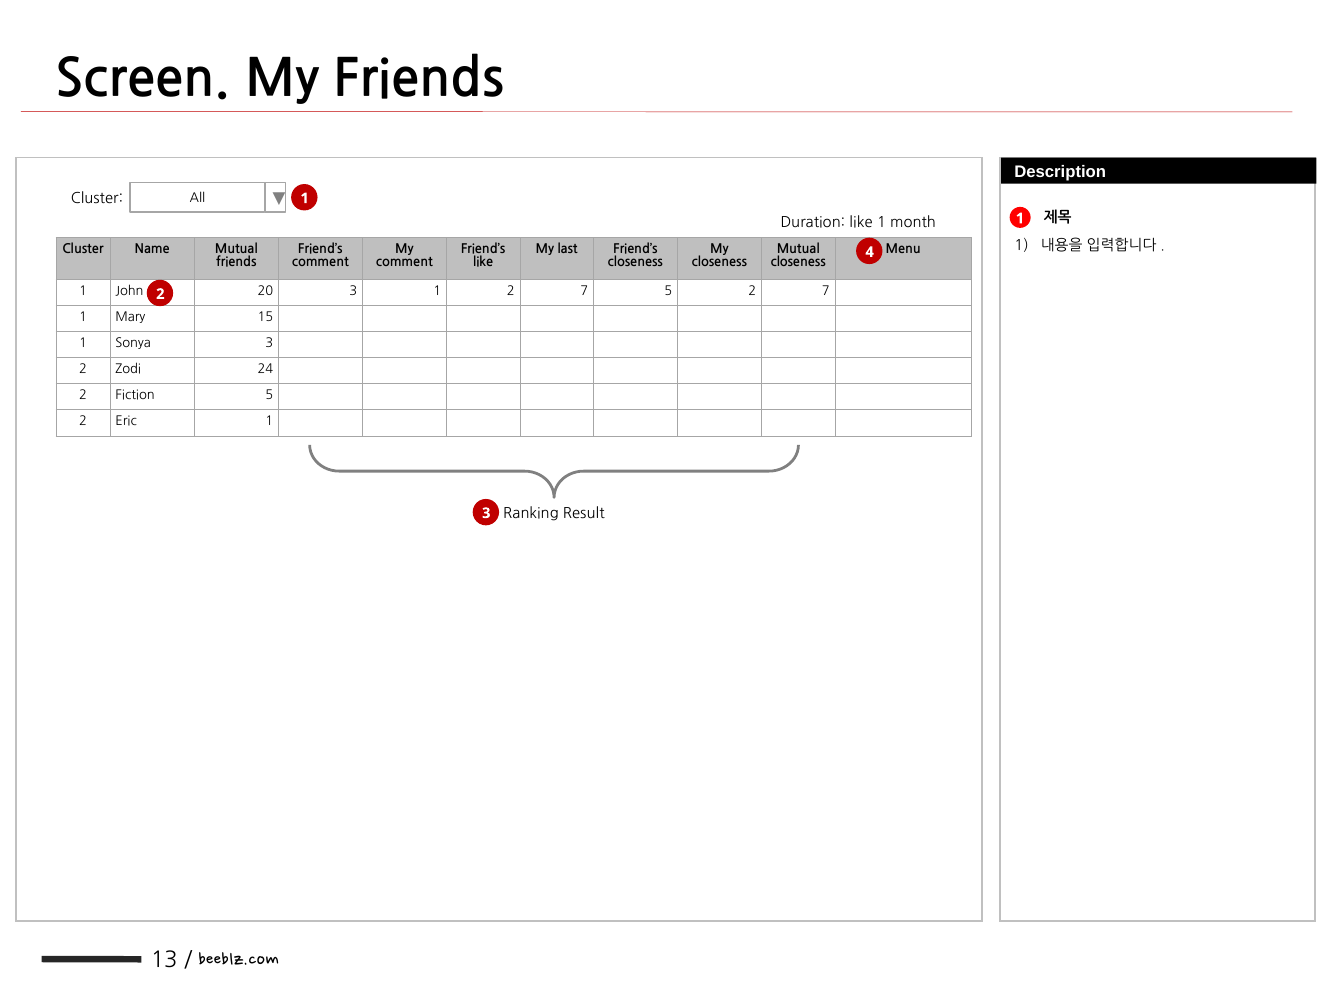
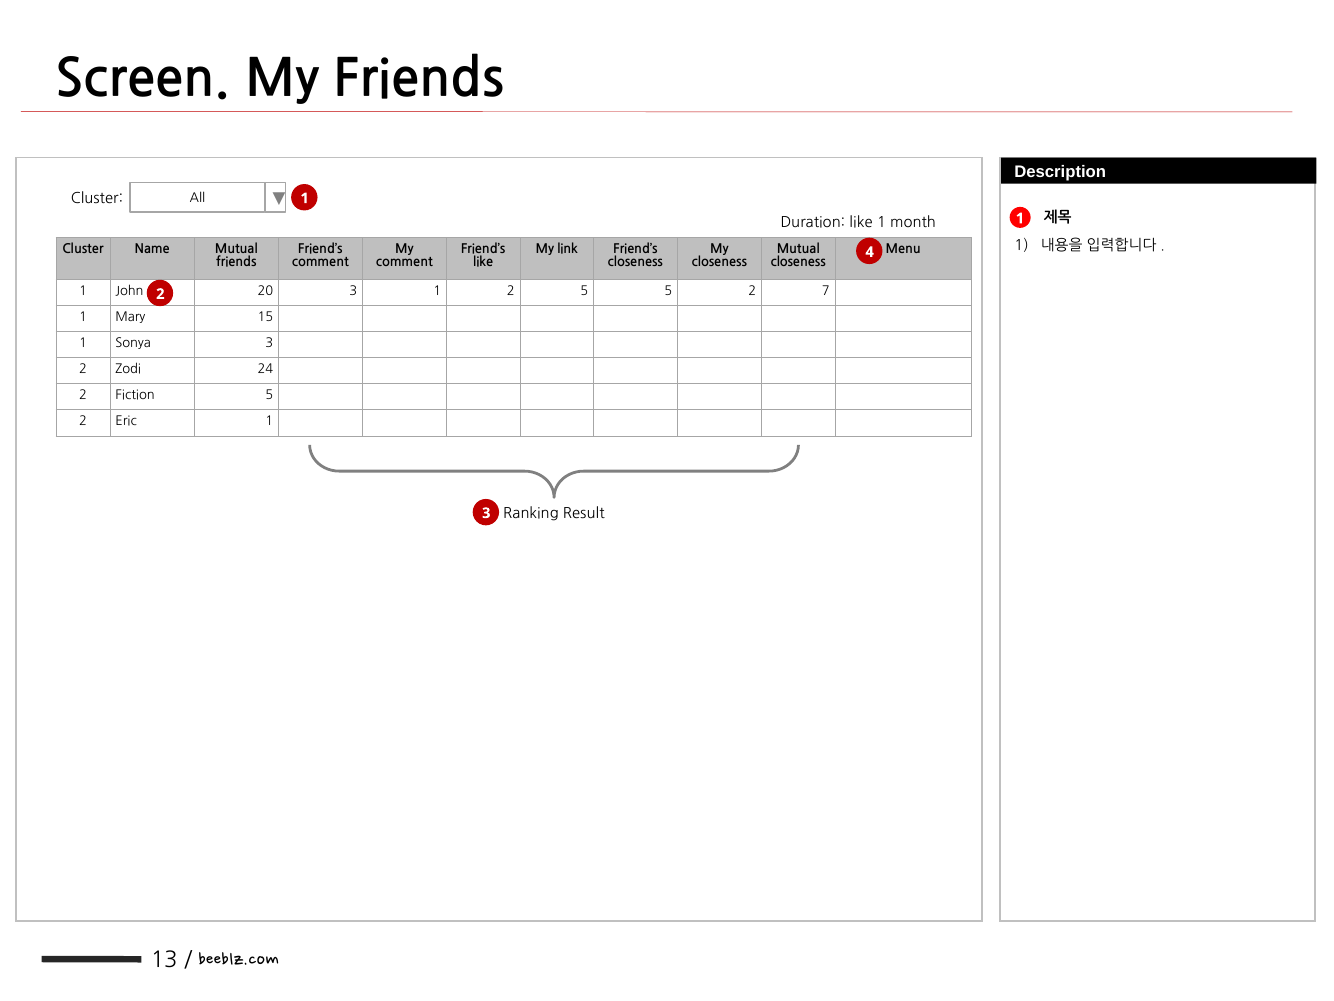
last: last -> link
1 2 7: 7 -> 5
